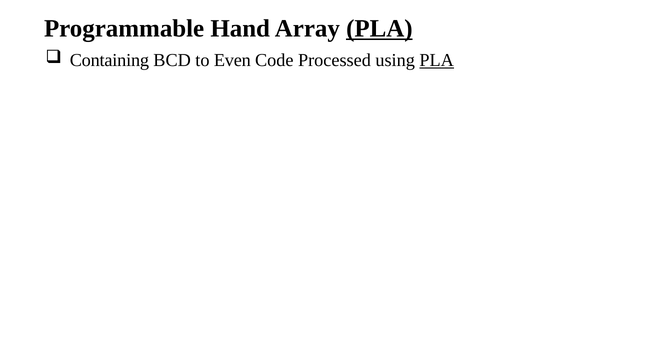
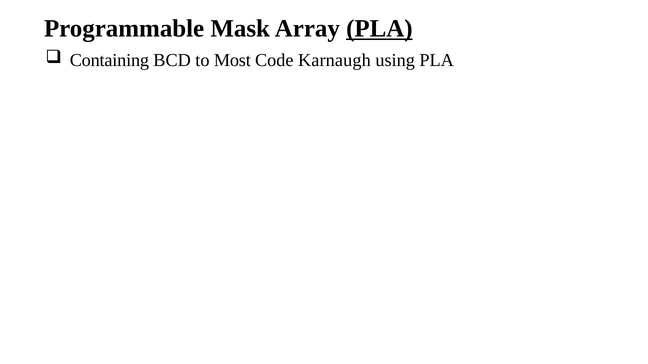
Hand: Hand -> Mask
Even: Even -> Most
Processed: Processed -> Karnaugh
PLA at (437, 60) underline: present -> none
